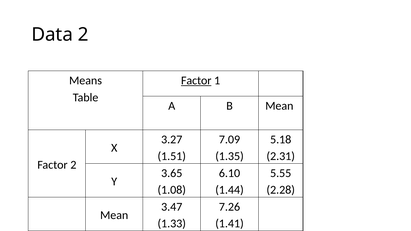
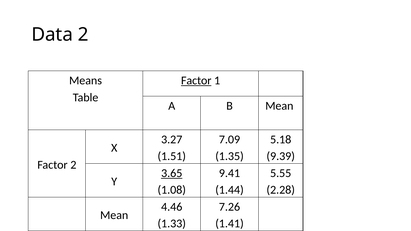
2.31: 2.31 -> 9.39
3.65 underline: none -> present
6.10: 6.10 -> 9.41
3.47: 3.47 -> 4.46
